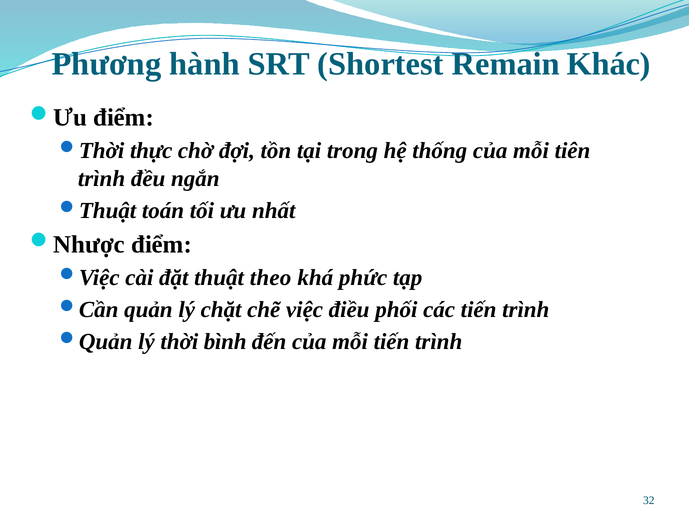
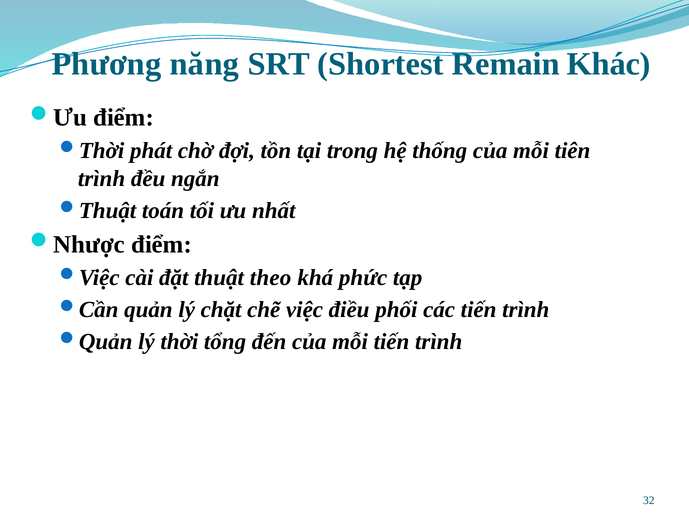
hành: hành -> năng
thực: thực -> phát
bình: bình -> tổng
